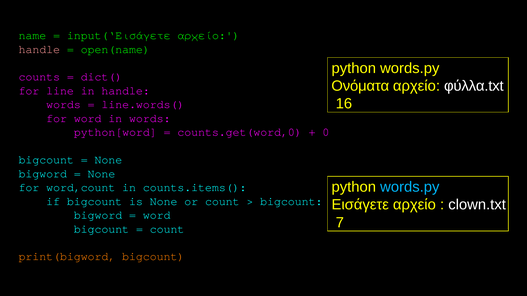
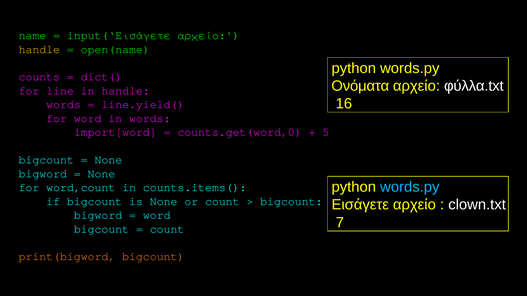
handle at (39, 49) colour: pink -> yellow
line.words(: line.words( -> line.yield(
python[word: python[word -> import[word
0: 0 -> 5
